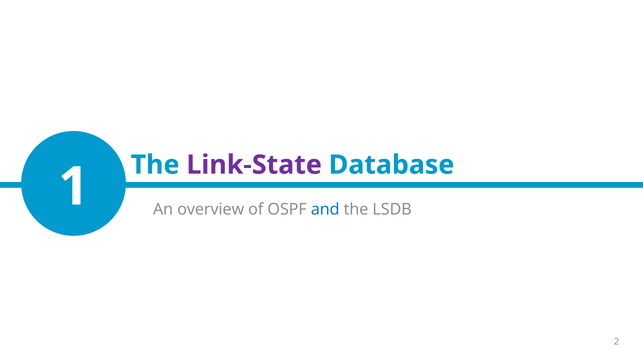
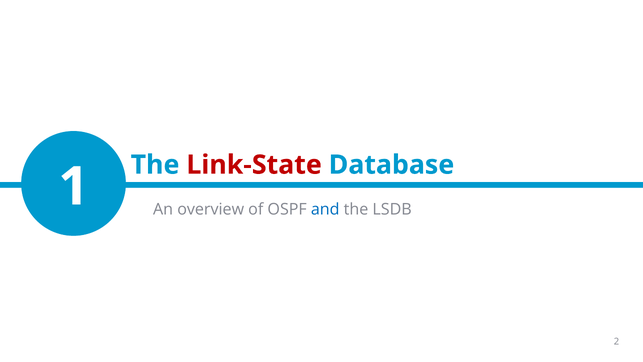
Link-State colour: purple -> red
